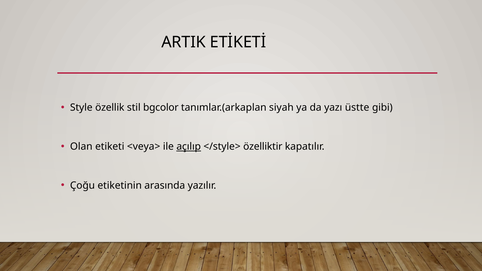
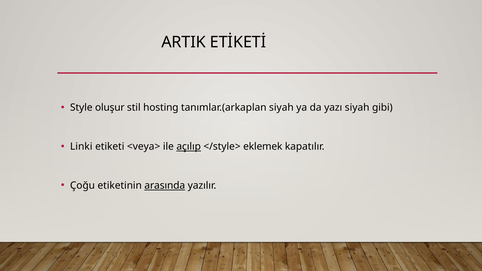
özellik: özellik -> oluşur
bgcolor: bgcolor -> hosting
yazı üstte: üstte -> siyah
Olan: Olan -> Linki
özelliktir: özelliktir -> eklemek
arasında underline: none -> present
